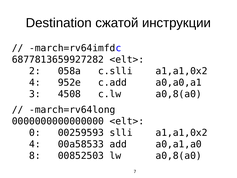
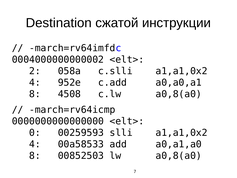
6877813659927282: 6877813659927282 -> 0004000000000002
3 at (35, 94): 3 -> 8
march=rv64long: march=rv64long -> march=rv64icmp
